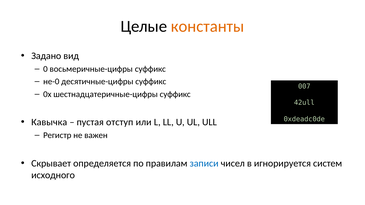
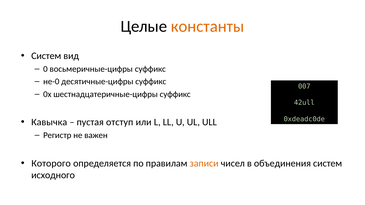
Задано at (46, 56): Задано -> Систем
Скрывает: Скрывает -> Которого
записи colour: blue -> orange
игнорируется: игнорируется -> объединения
